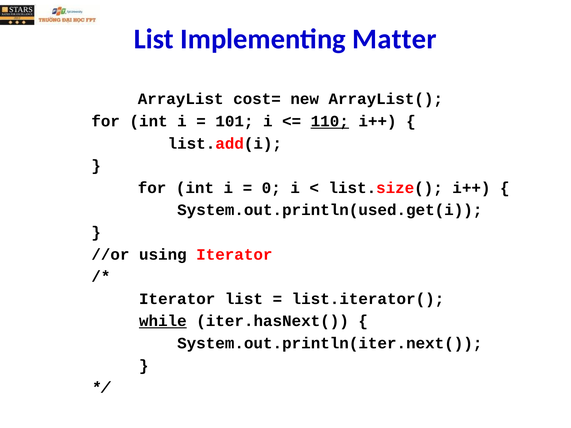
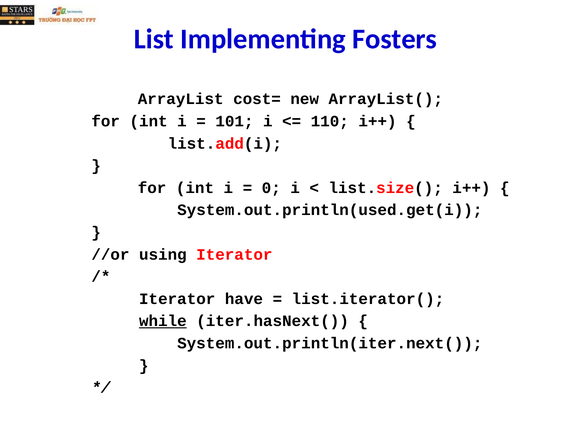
Matter: Matter -> Fosters
110 underline: present -> none
Iterator list: list -> have
